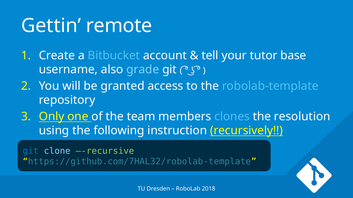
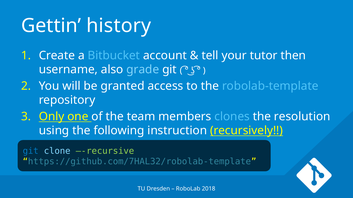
remote: remote -> history
base: base -> then
